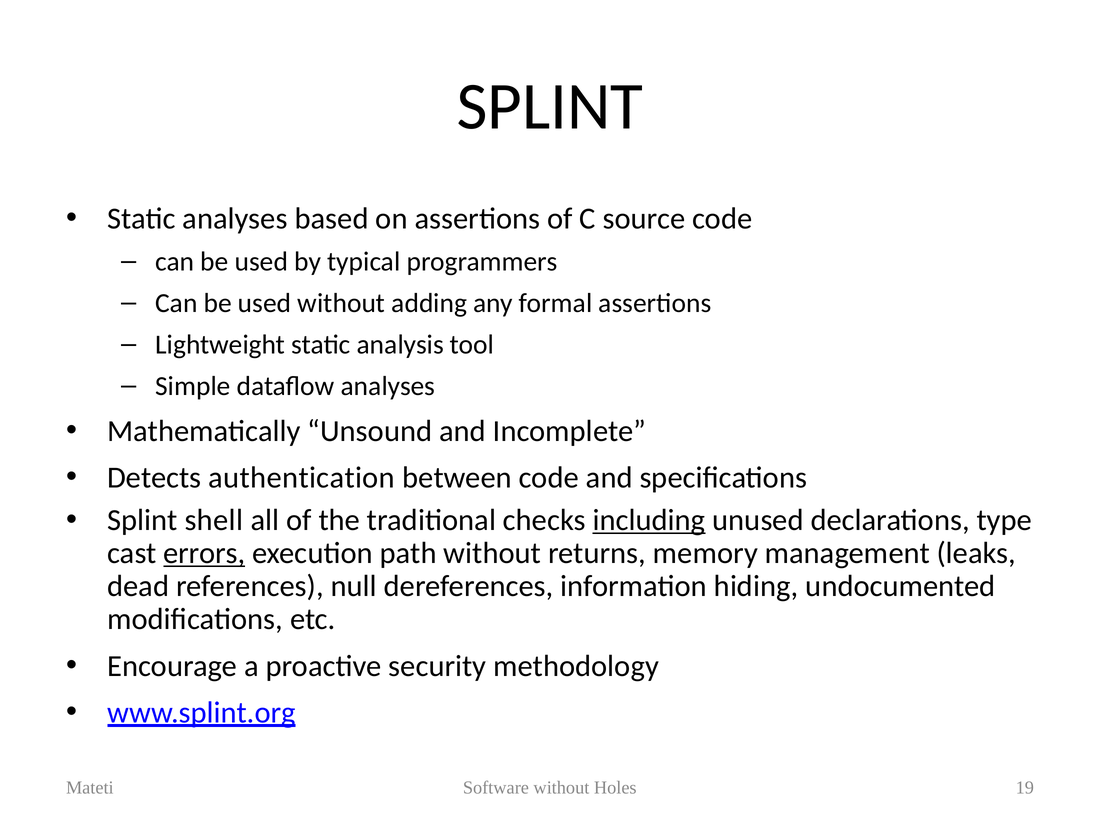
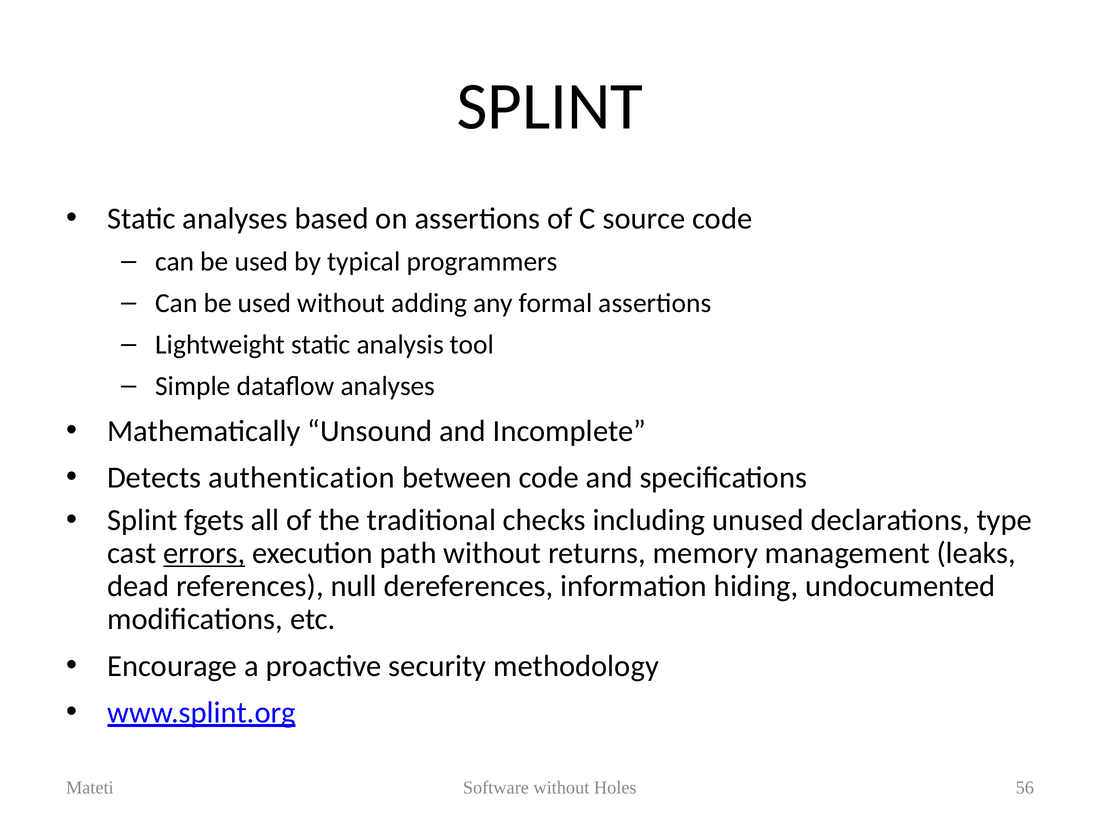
shell: shell -> fgets
including underline: present -> none
19: 19 -> 56
